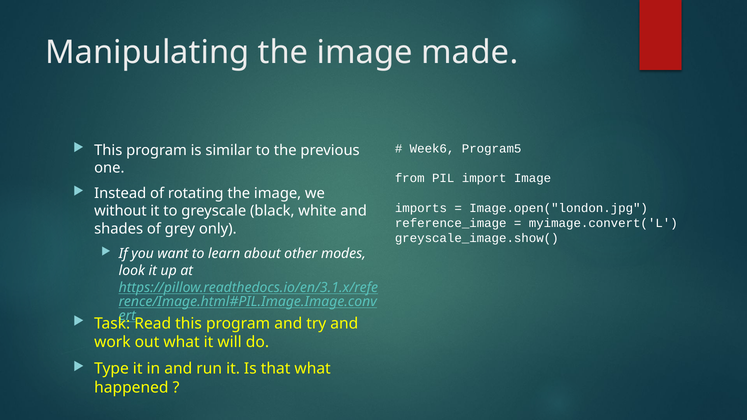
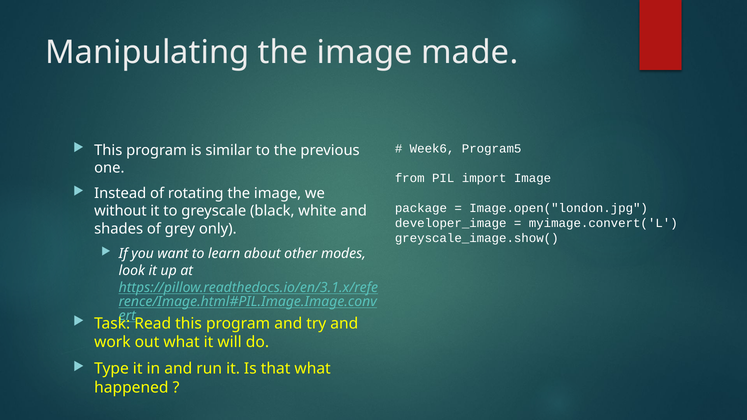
imports: imports -> package
reference_image: reference_image -> developer_image
